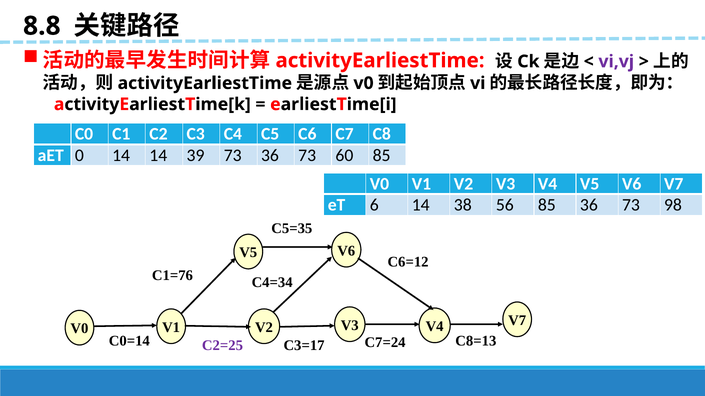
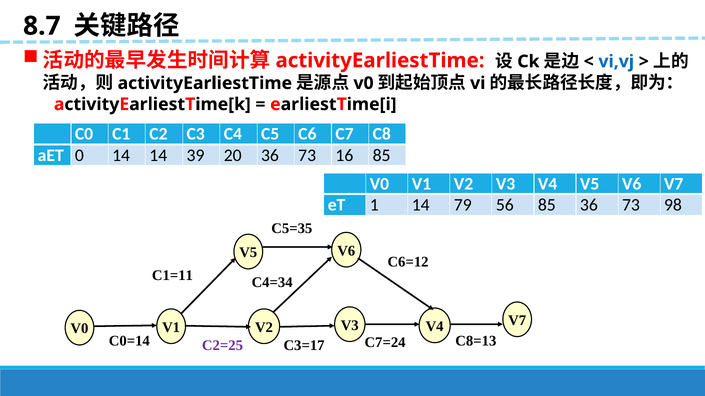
8.8: 8.8 -> 8.7
vi,vj colour: purple -> blue
39 73: 73 -> 20
60: 60 -> 16
6: 6 -> 1
38: 38 -> 79
C1=76: C1=76 -> C1=11
